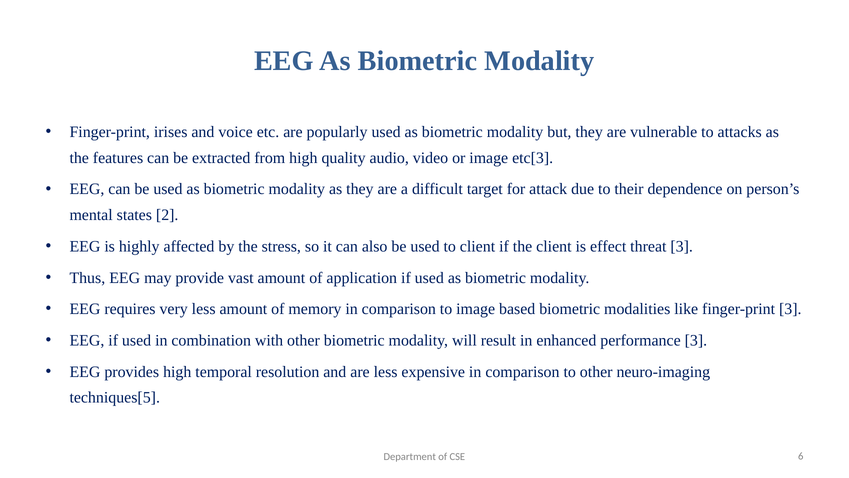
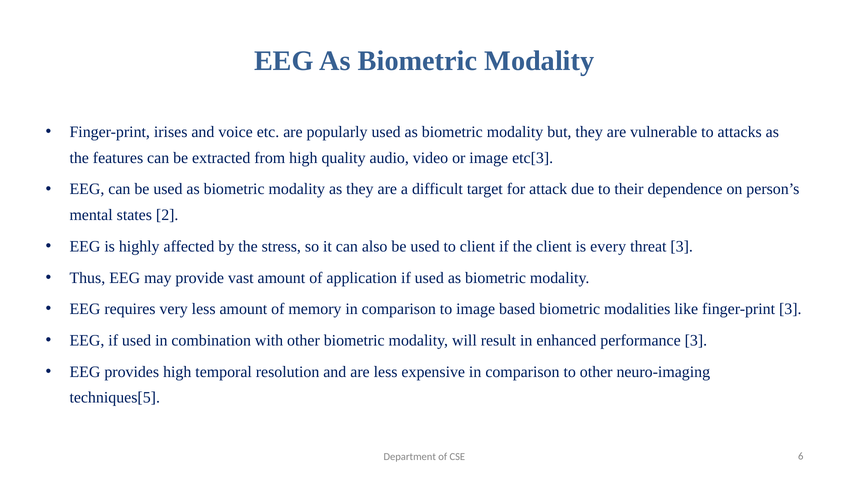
effect: effect -> every
